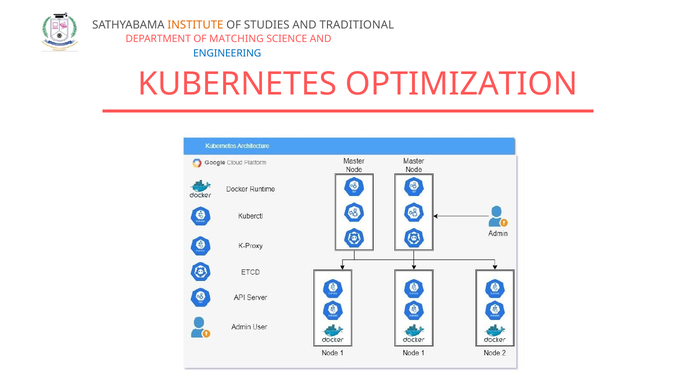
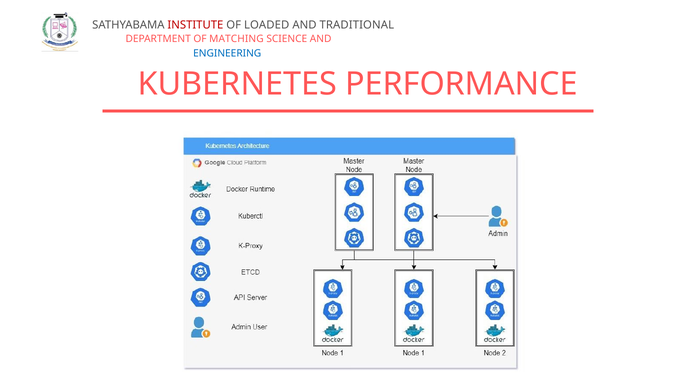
INSTITUTE colour: orange -> red
STUDIES: STUDIES -> LOADED
OPTIMIZATION: OPTIMIZATION -> PERFORMANCE
